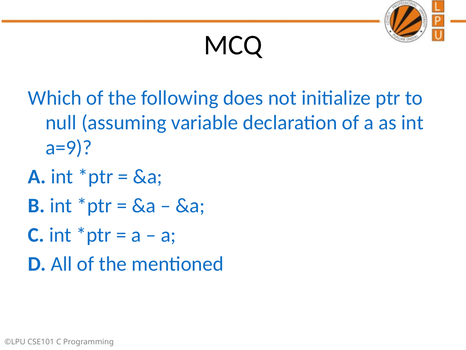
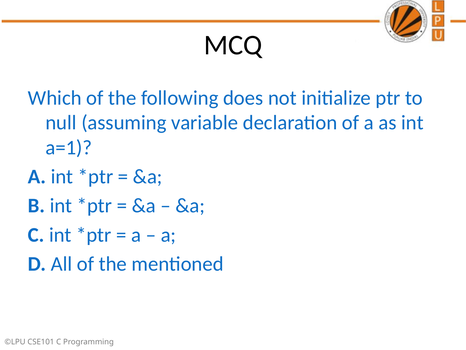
a=9: a=9 -> a=1
